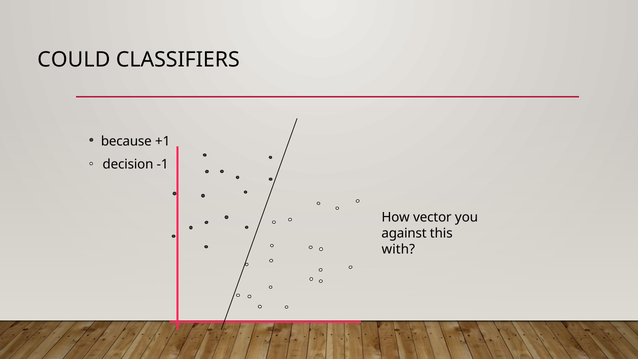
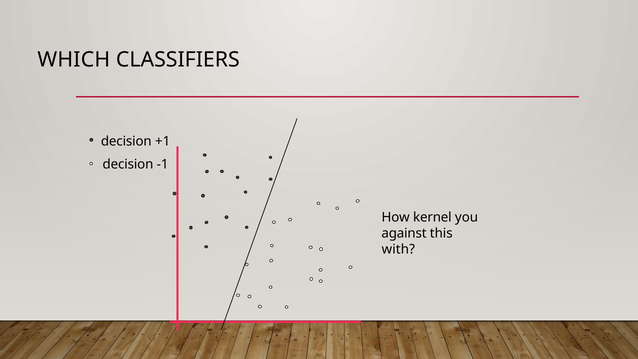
COULD: COULD -> WHICH
because at (126, 142): because -> decision
vector: vector -> kernel
